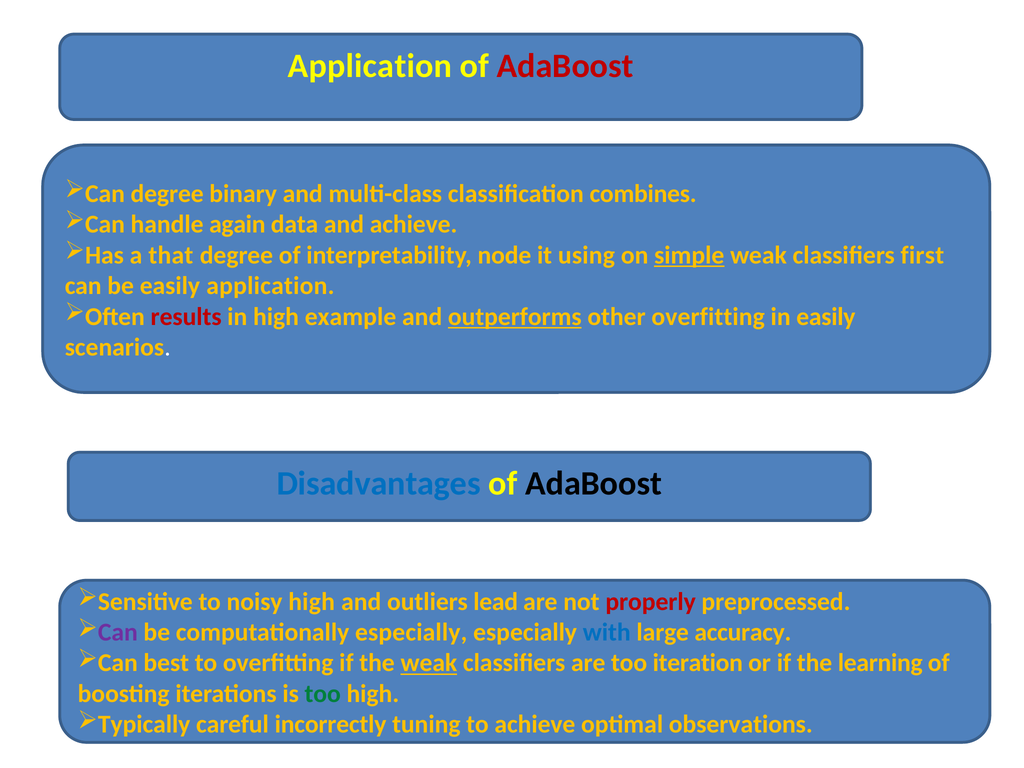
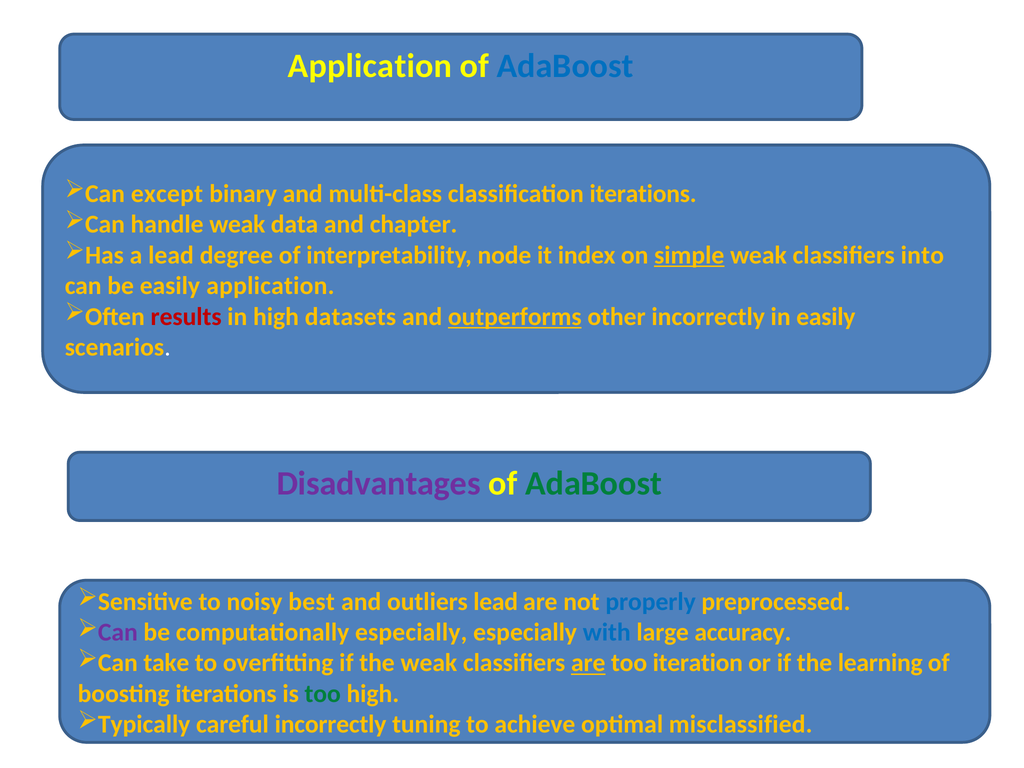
AdaBoost at (565, 66) colour: red -> blue
Can degree: degree -> except
classification combines: combines -> iterations
handle again: again -> weak
and achieve: achieve -> chapter
a that: that -> lead
using: using -> index
first: first -> into
example: example -> datasets
other overfitting: overfitting -> incorrectly
Disadvantages colour: blue -> purple
AdaBoost at (594, 483) colour: black -> green
noisy high: high -> best
properly colour: red -> blue
best: best -> take
weak at (429, 663) underline: present -> none
are at (588, 663) underline: none -> present
observations: observations -> misclassified
